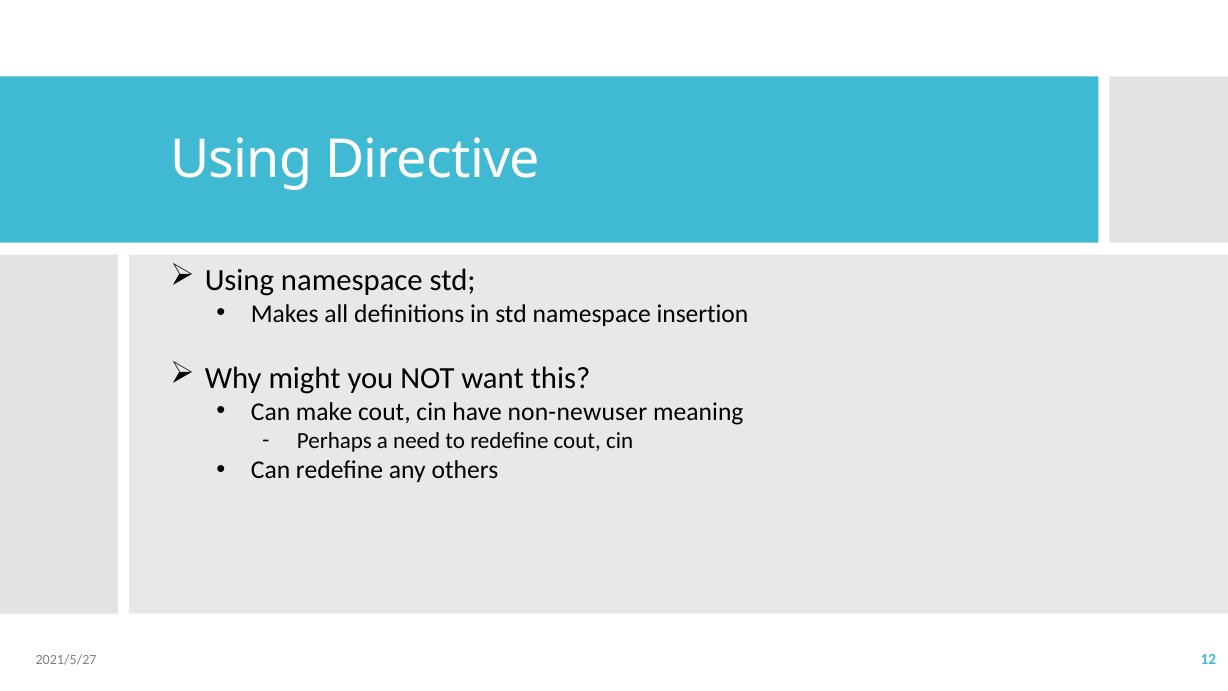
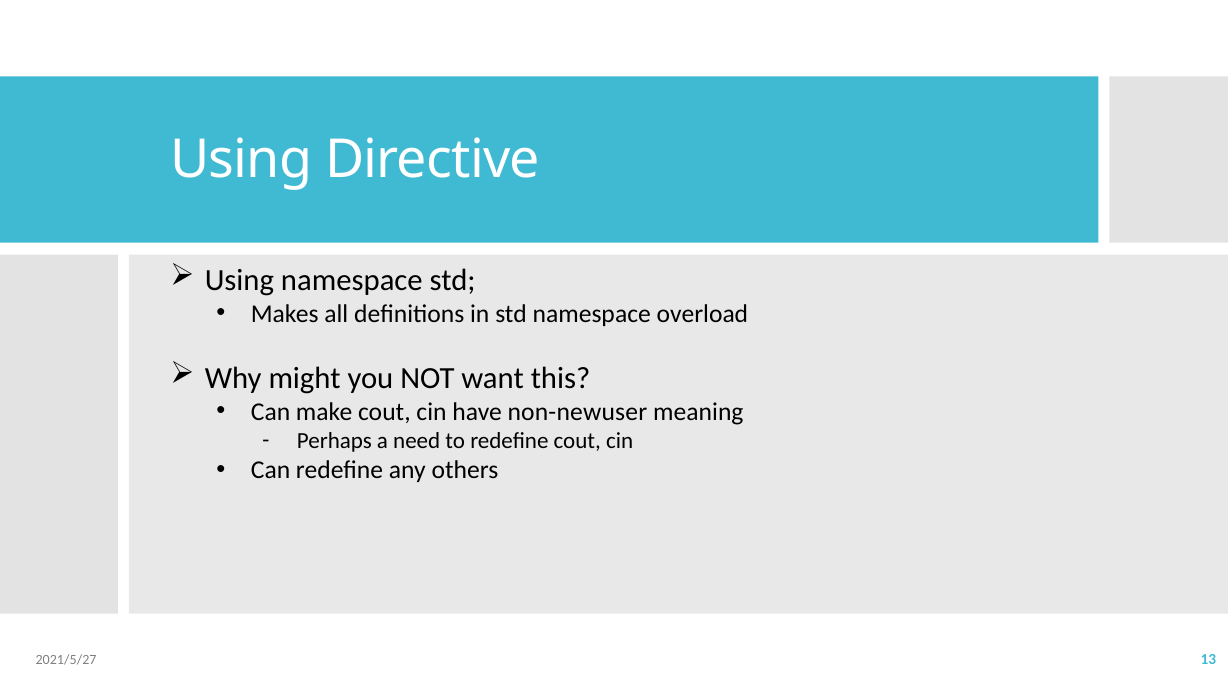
insertion: insertion -> overload
12: 12 -> 13
